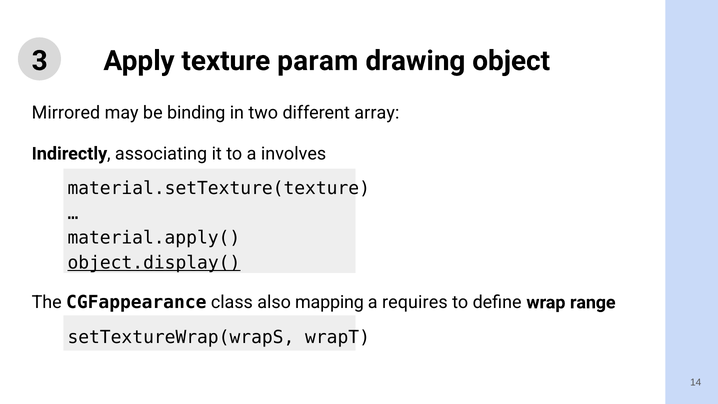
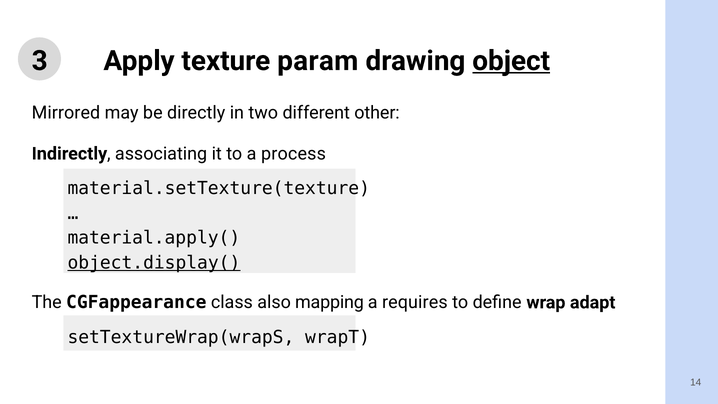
object underline: none -> present
binding: binding -> directly
array: array -> other
involves: involves -> process
range: range -> adapt
